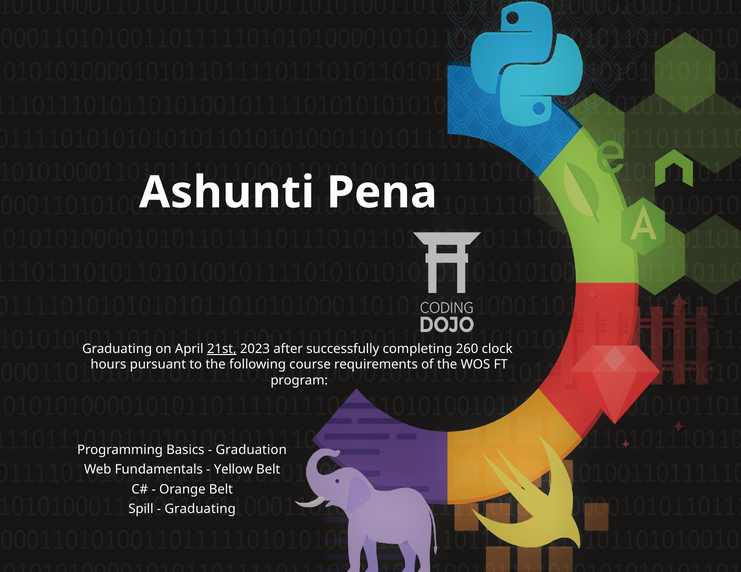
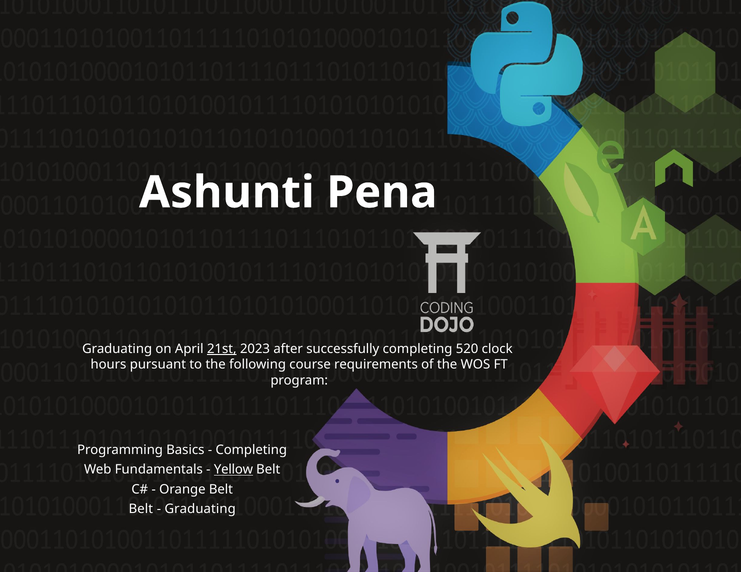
260: 260 -> 520
Graduation at (251, 450): Graduation -> Completing
Yellow underline: none -> present
Spill at (141, 509): Spill -> Belt
